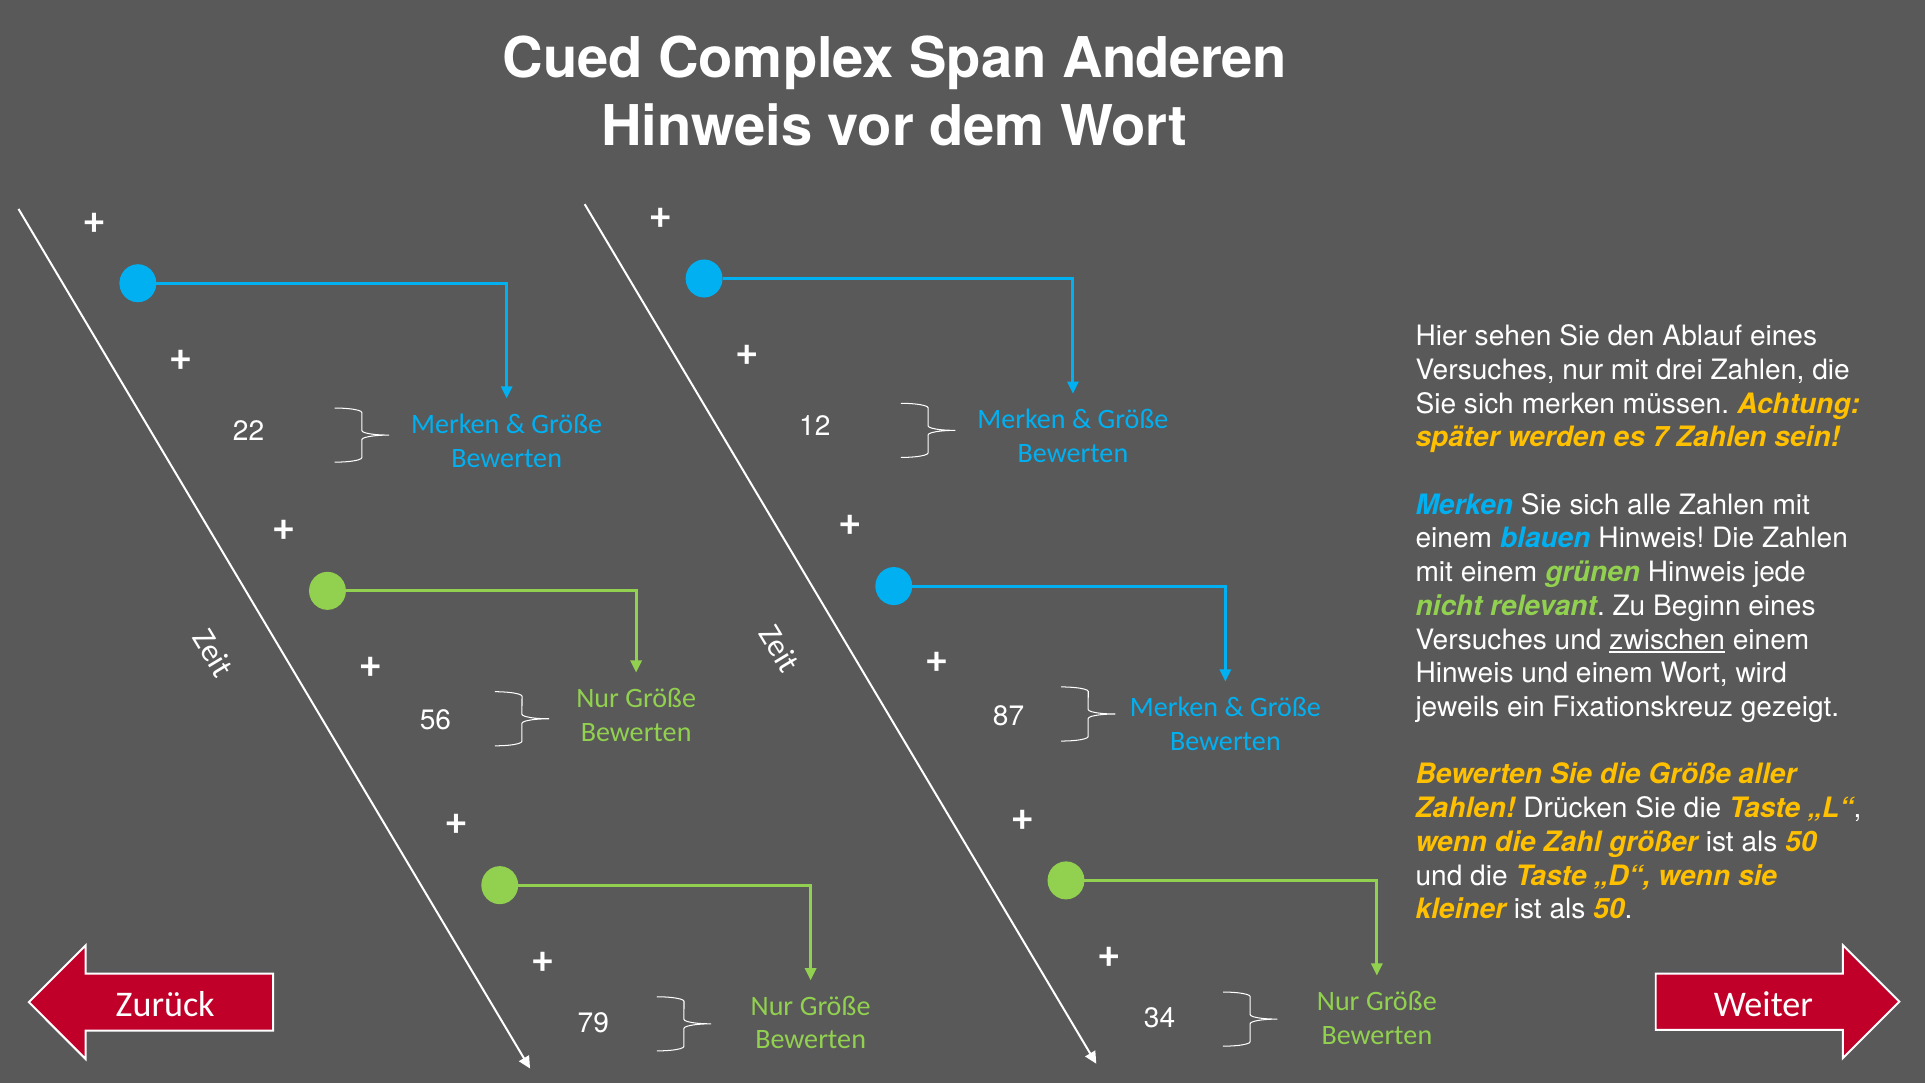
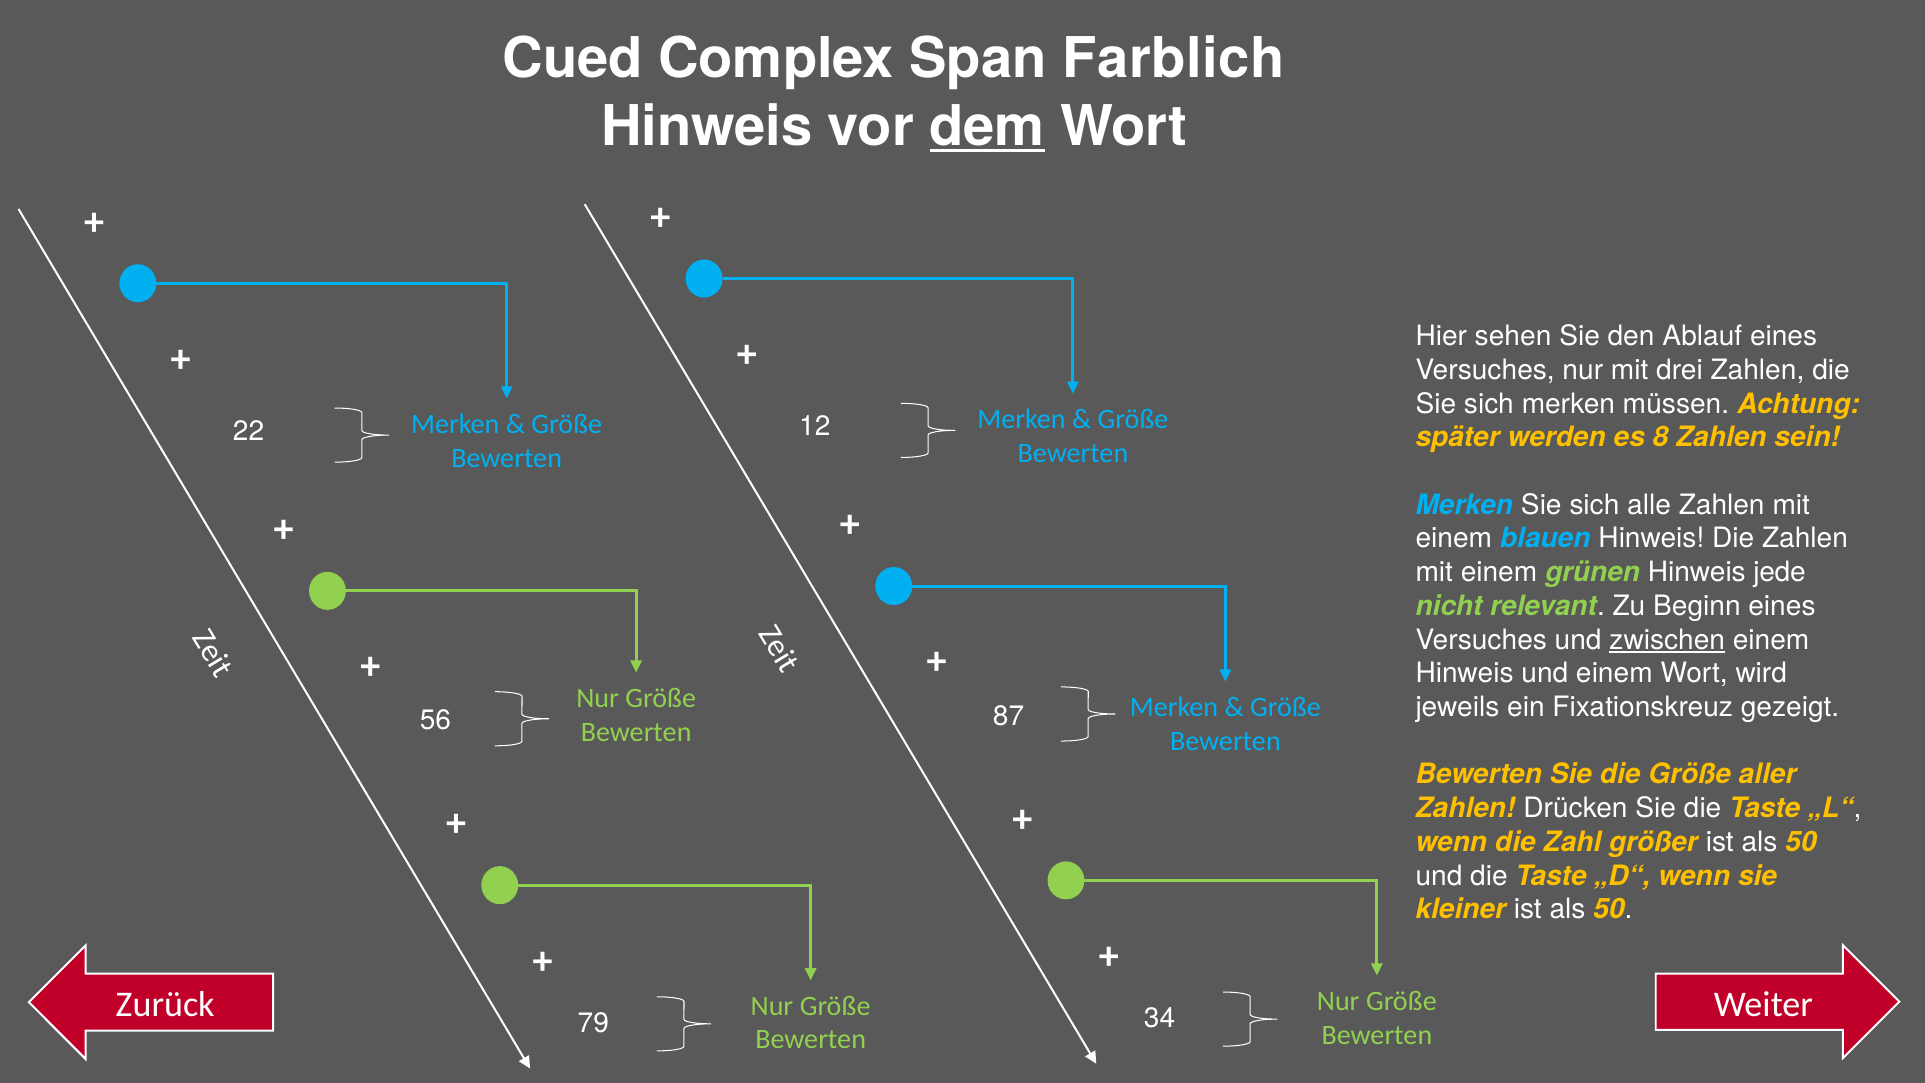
Anderen: Anderen -> Farblich
dem underline: none -> present
7: 7 -> 8
